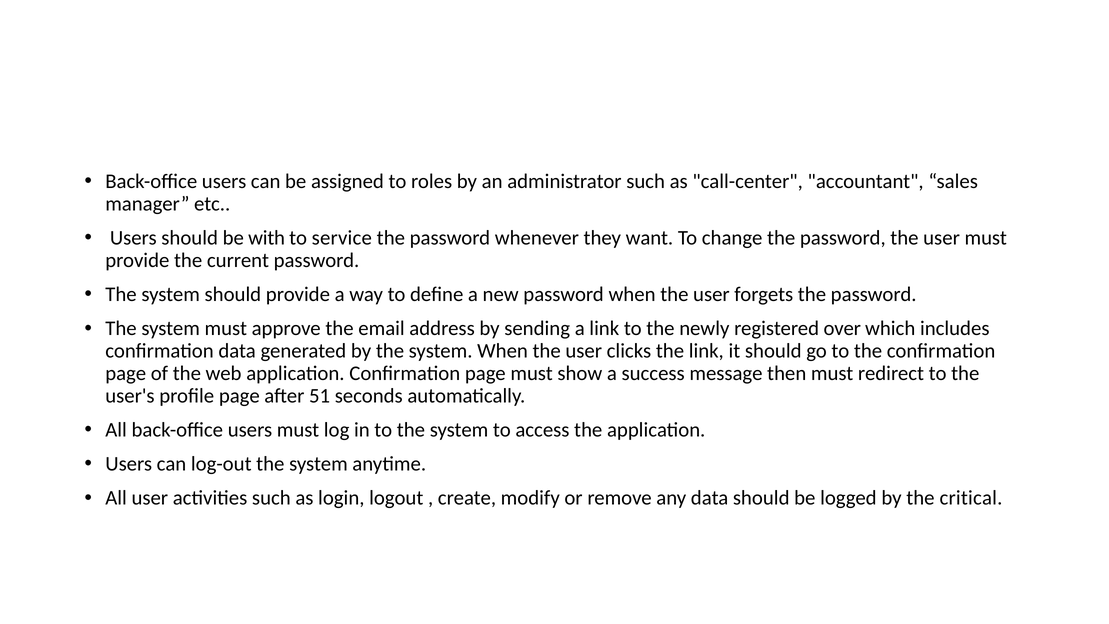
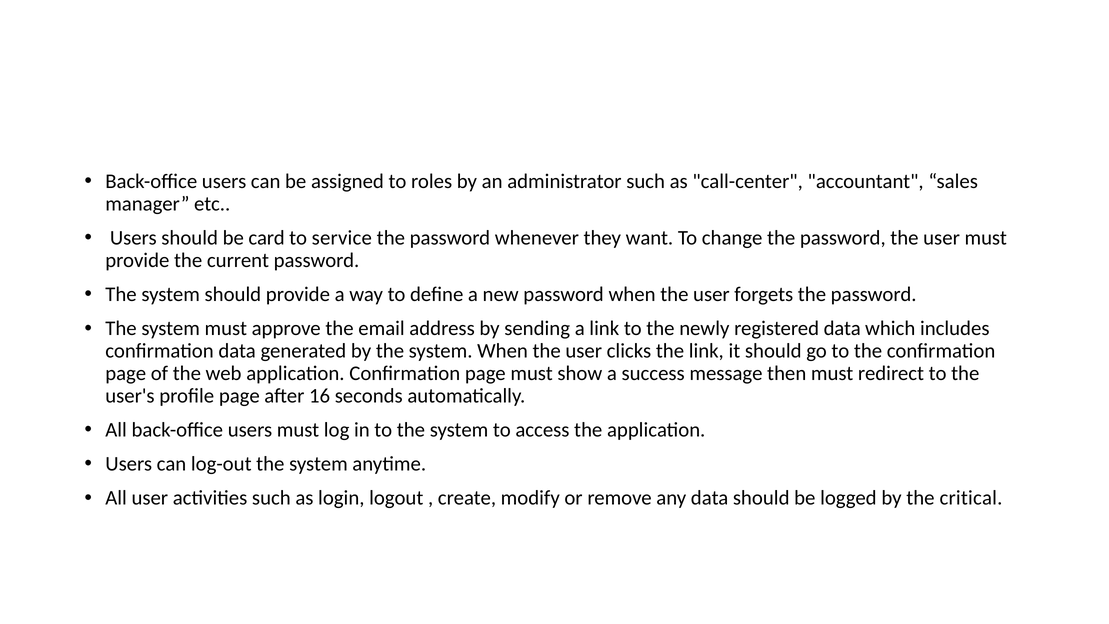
with: with -> card
registered over: over -> data
51: 51 -> 16
